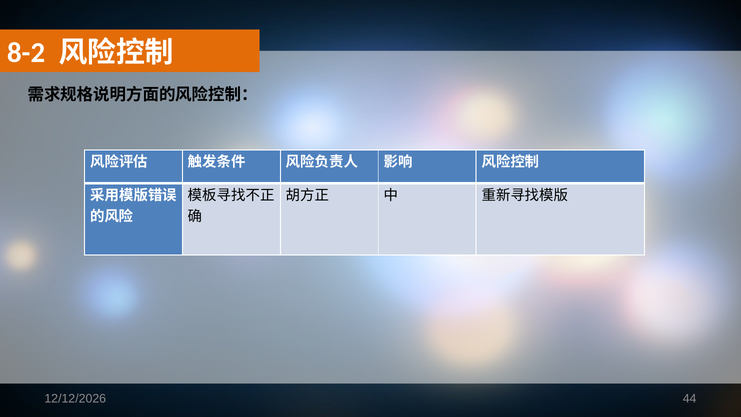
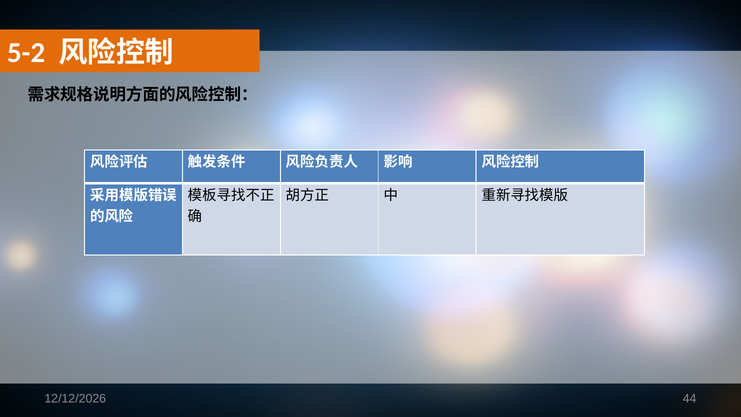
8-2: 8-2 -> 5-2
